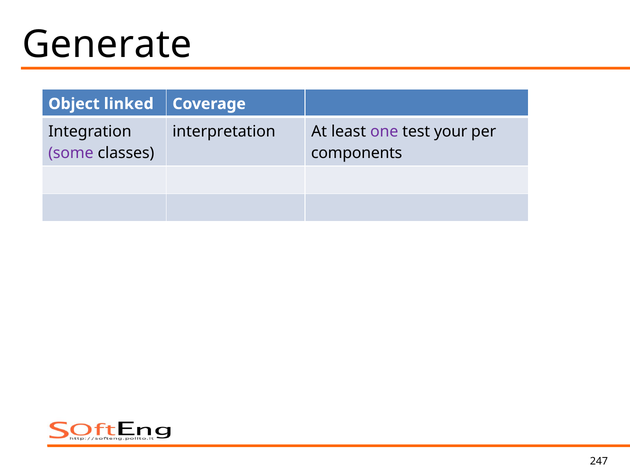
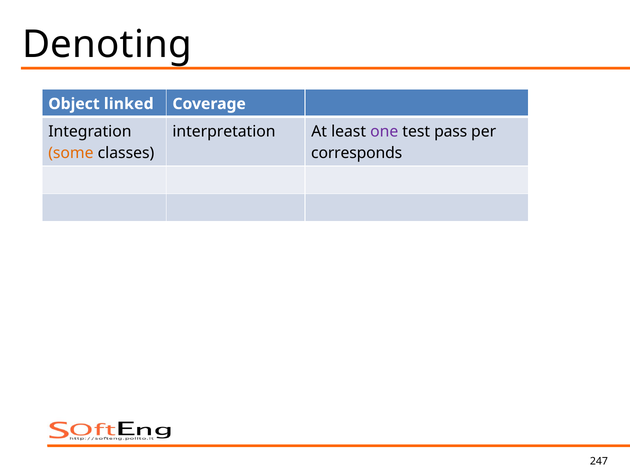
Generate: Generate -> Denoting
your: your -> pass
some colour: purple -> orange
components: components -> corresponds
